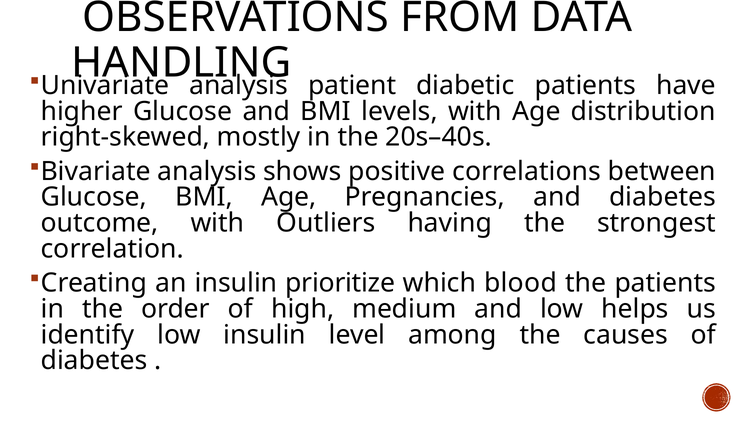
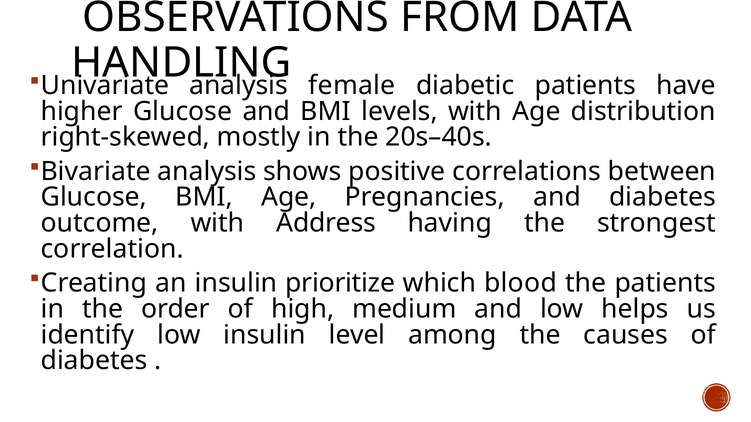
patient: patient -> female
Outliers: Outliers -> Address
